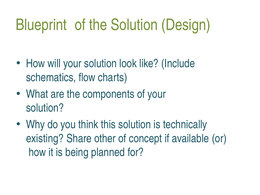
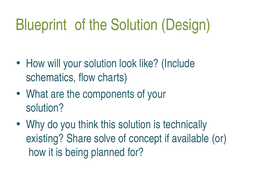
other: other -> solve
